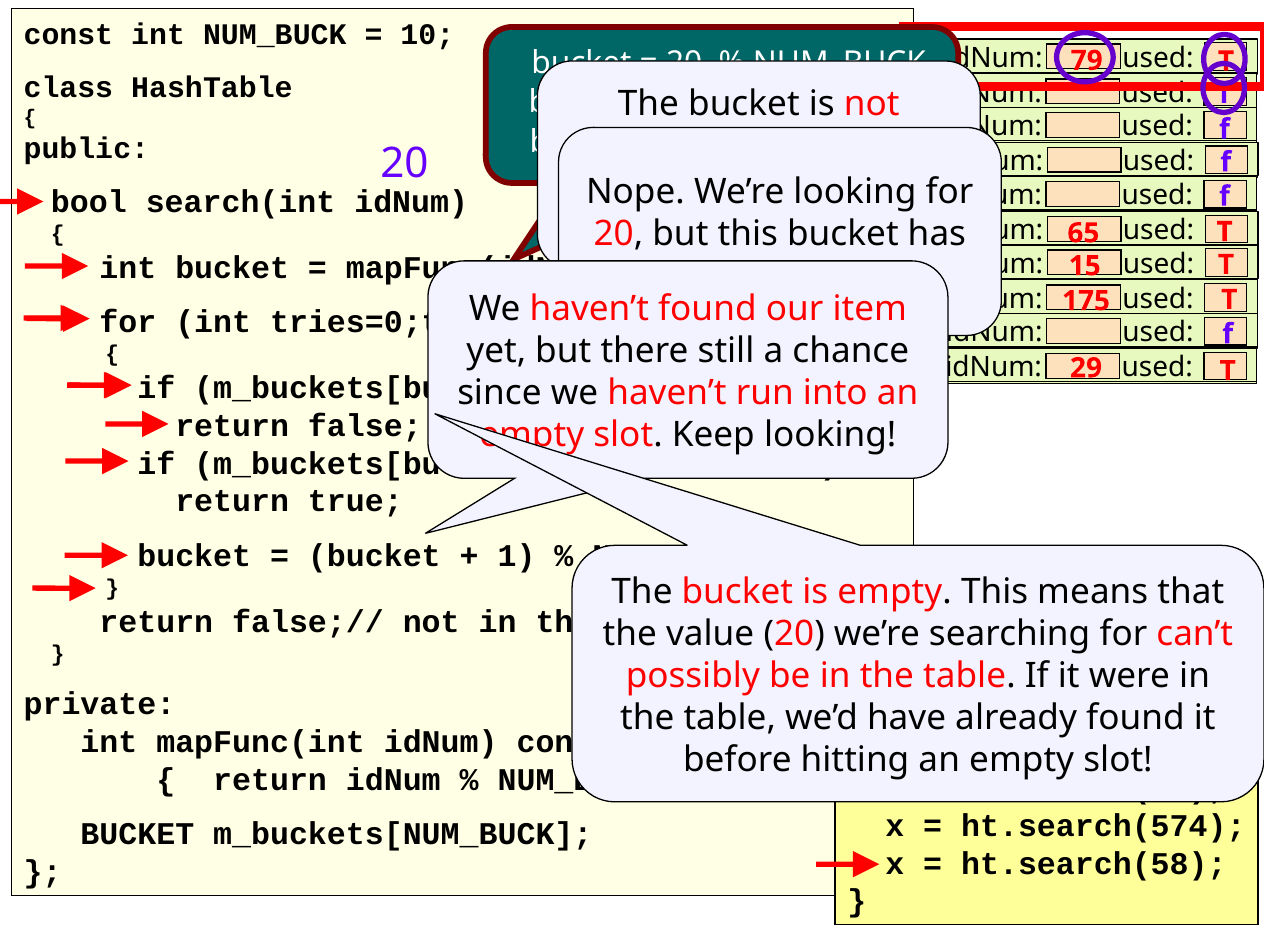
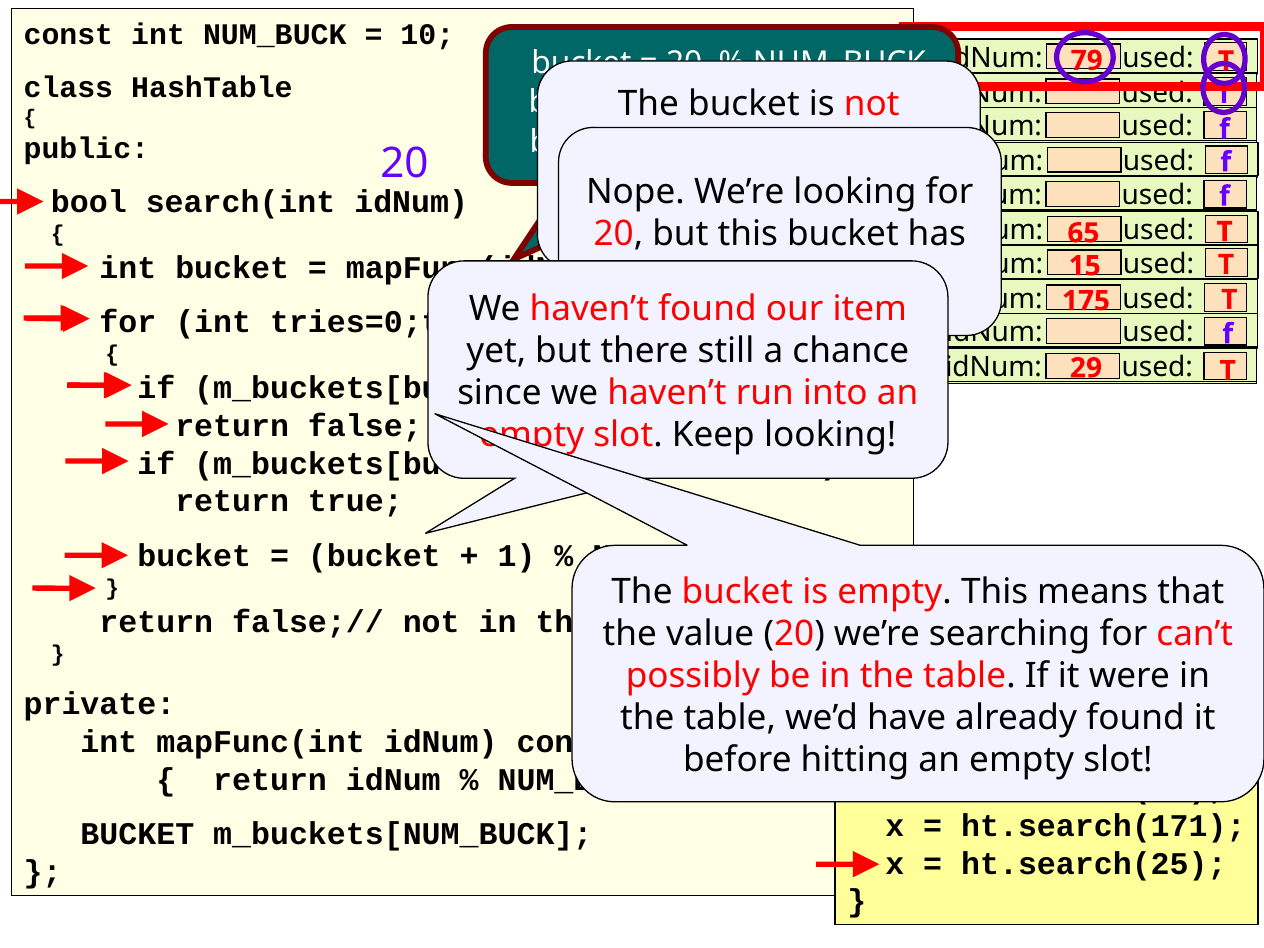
ht.search(574: ht.search(574 -> ht.search(171
ht.search(58: ht.search(58 -> ht.search(25
